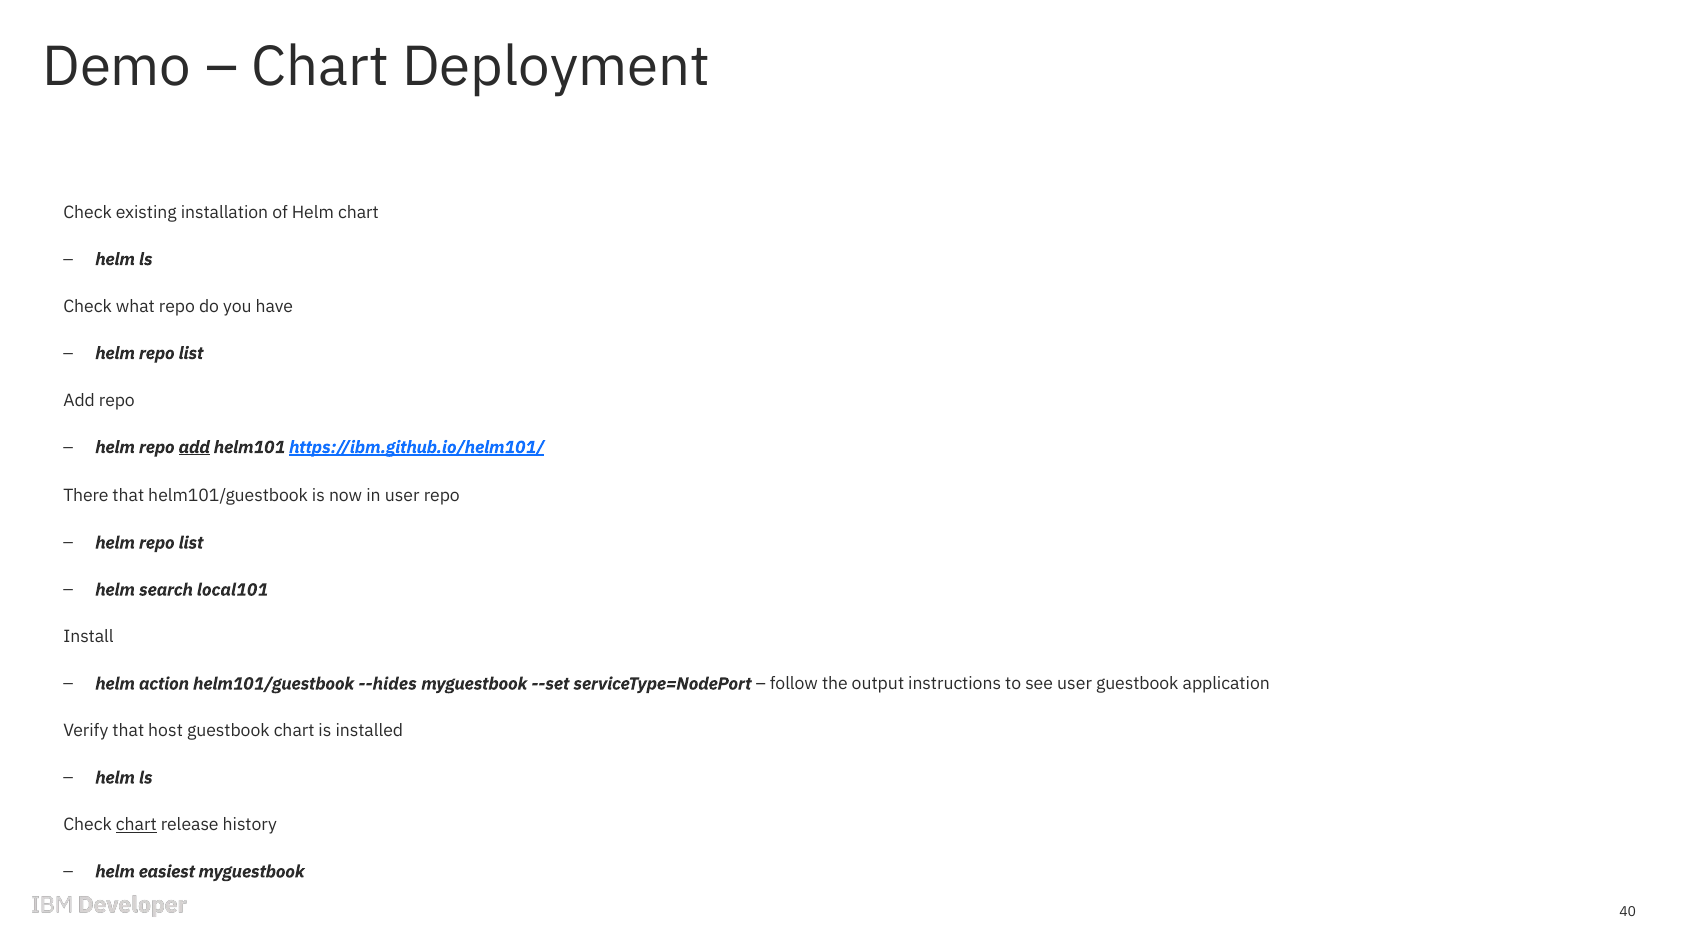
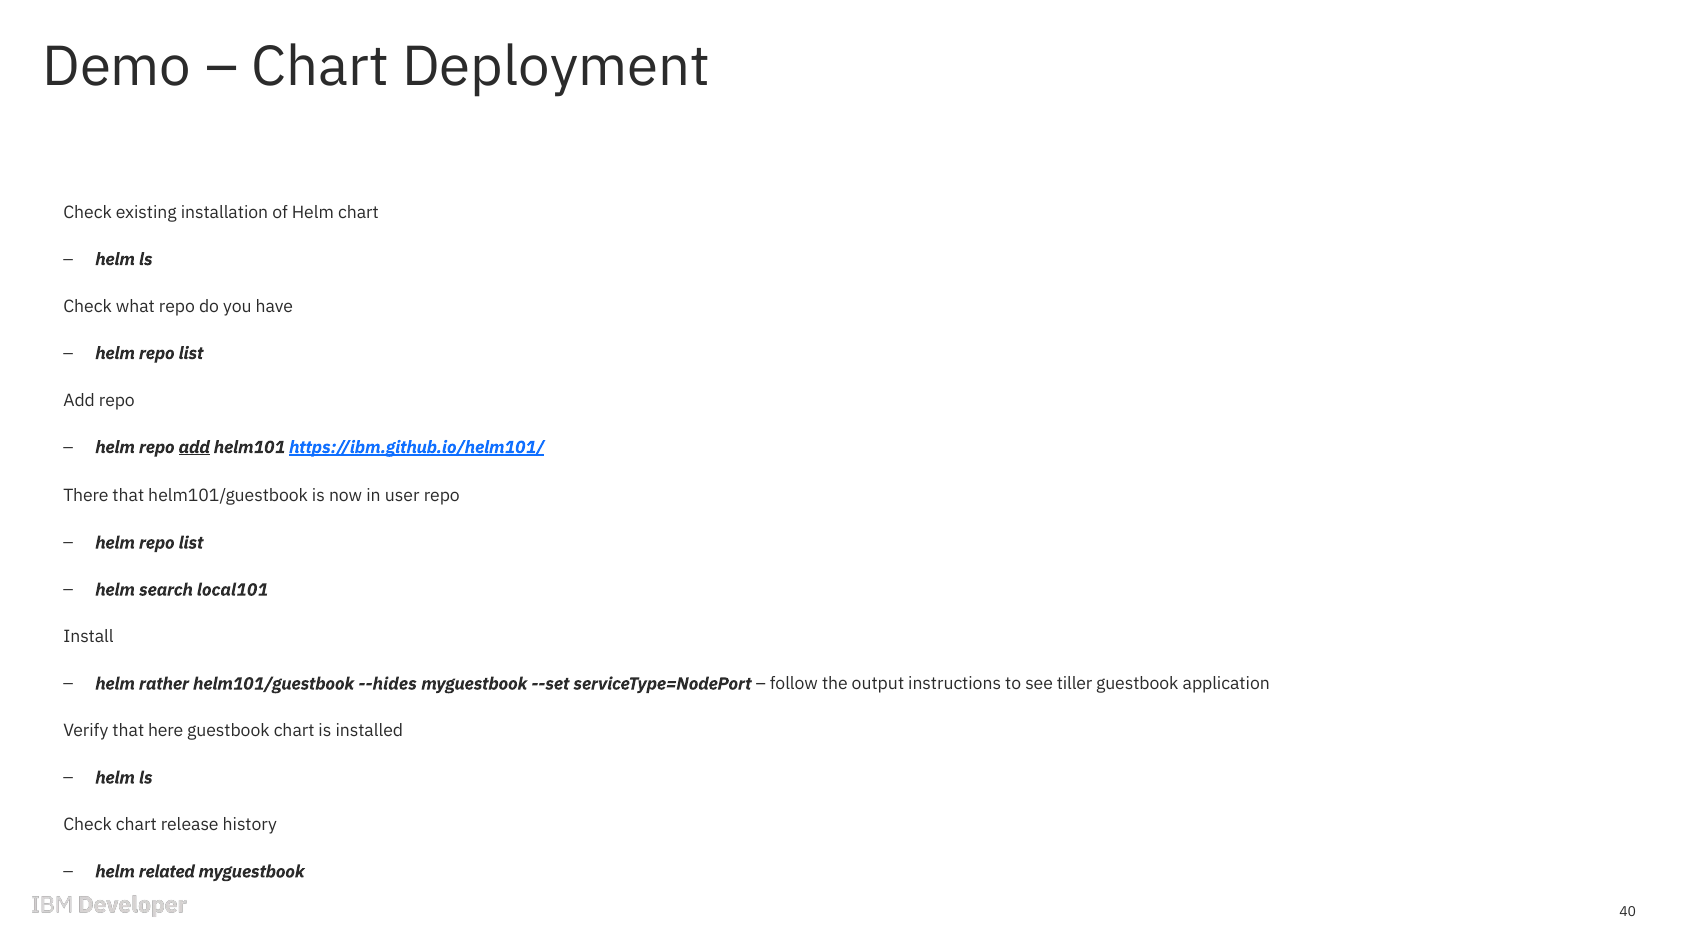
action: action -> rather
see user: user -> tiller
host: host -> here
chart at (136, 825) underline: present -> none
easiest: easiest -> related
